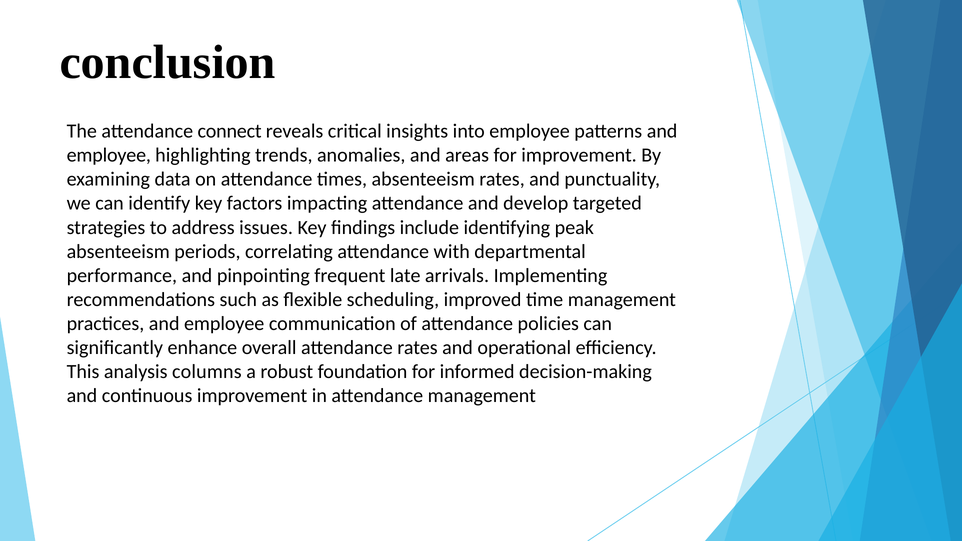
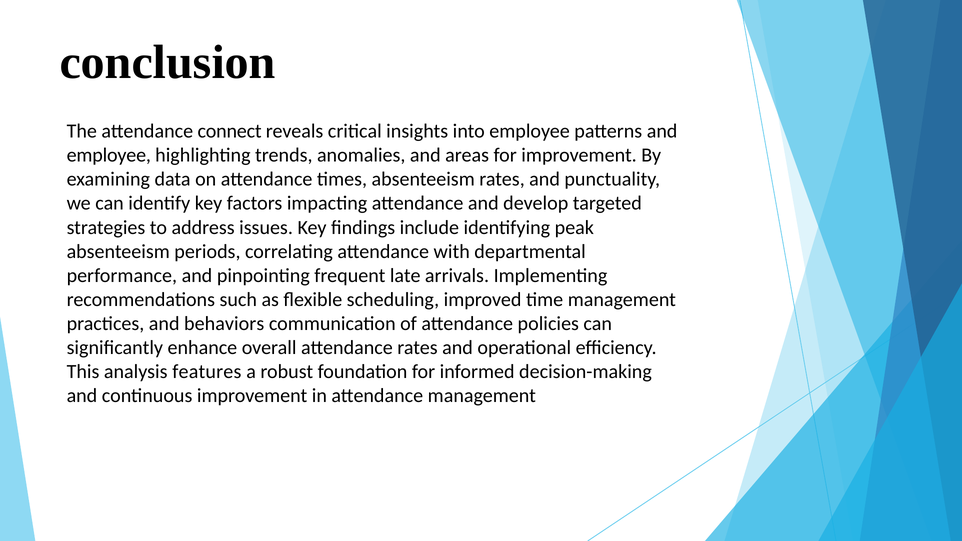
practices and employee: employee -> behaviors
columns: columns -> features
